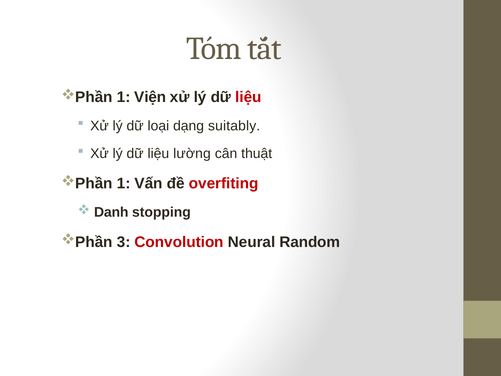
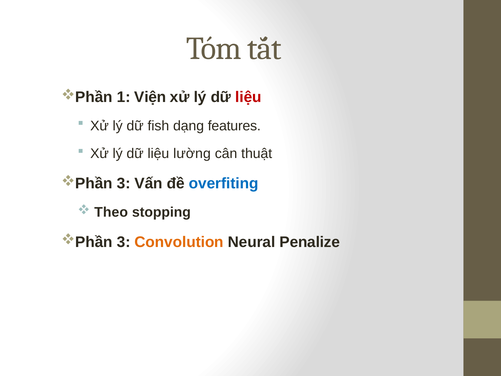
loại: loại -> fish
suitably: suitably -> features
1 at (124, 183): 1 -> 3
overfiting colour: red -> blue
Danh: Danh -> Theo
Convolution colour: red -> orange
Random: Random -> Penalize
